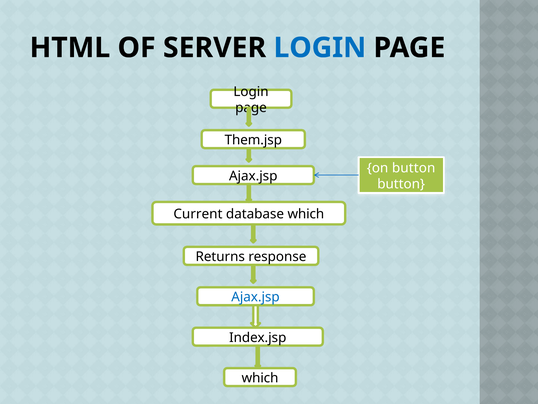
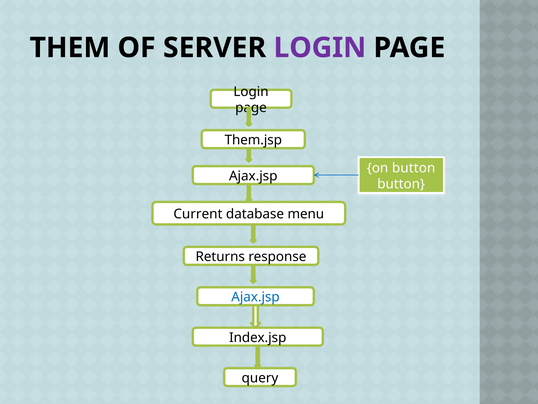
HTML: HTML -> THEM
LOGIN at (320, 48) colour: blue -> purple
database which: which -> menu
which at (260, 378): which -> query
